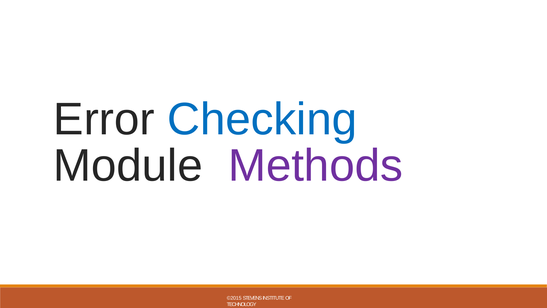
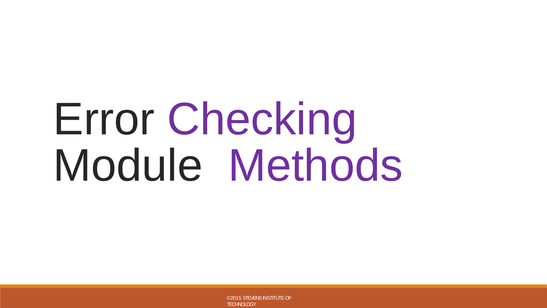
Checking colour: blue -> purple
